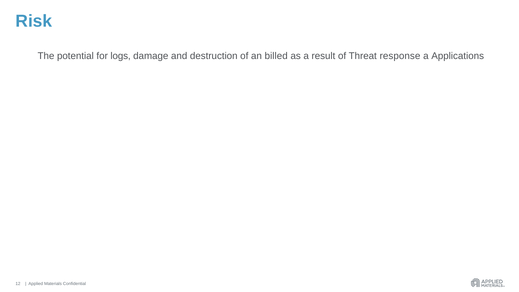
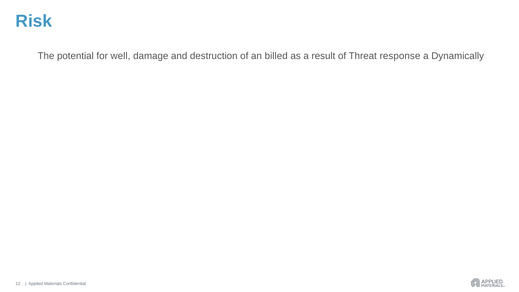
logs: logs -> well
Applications: Applications -> Dynamically
